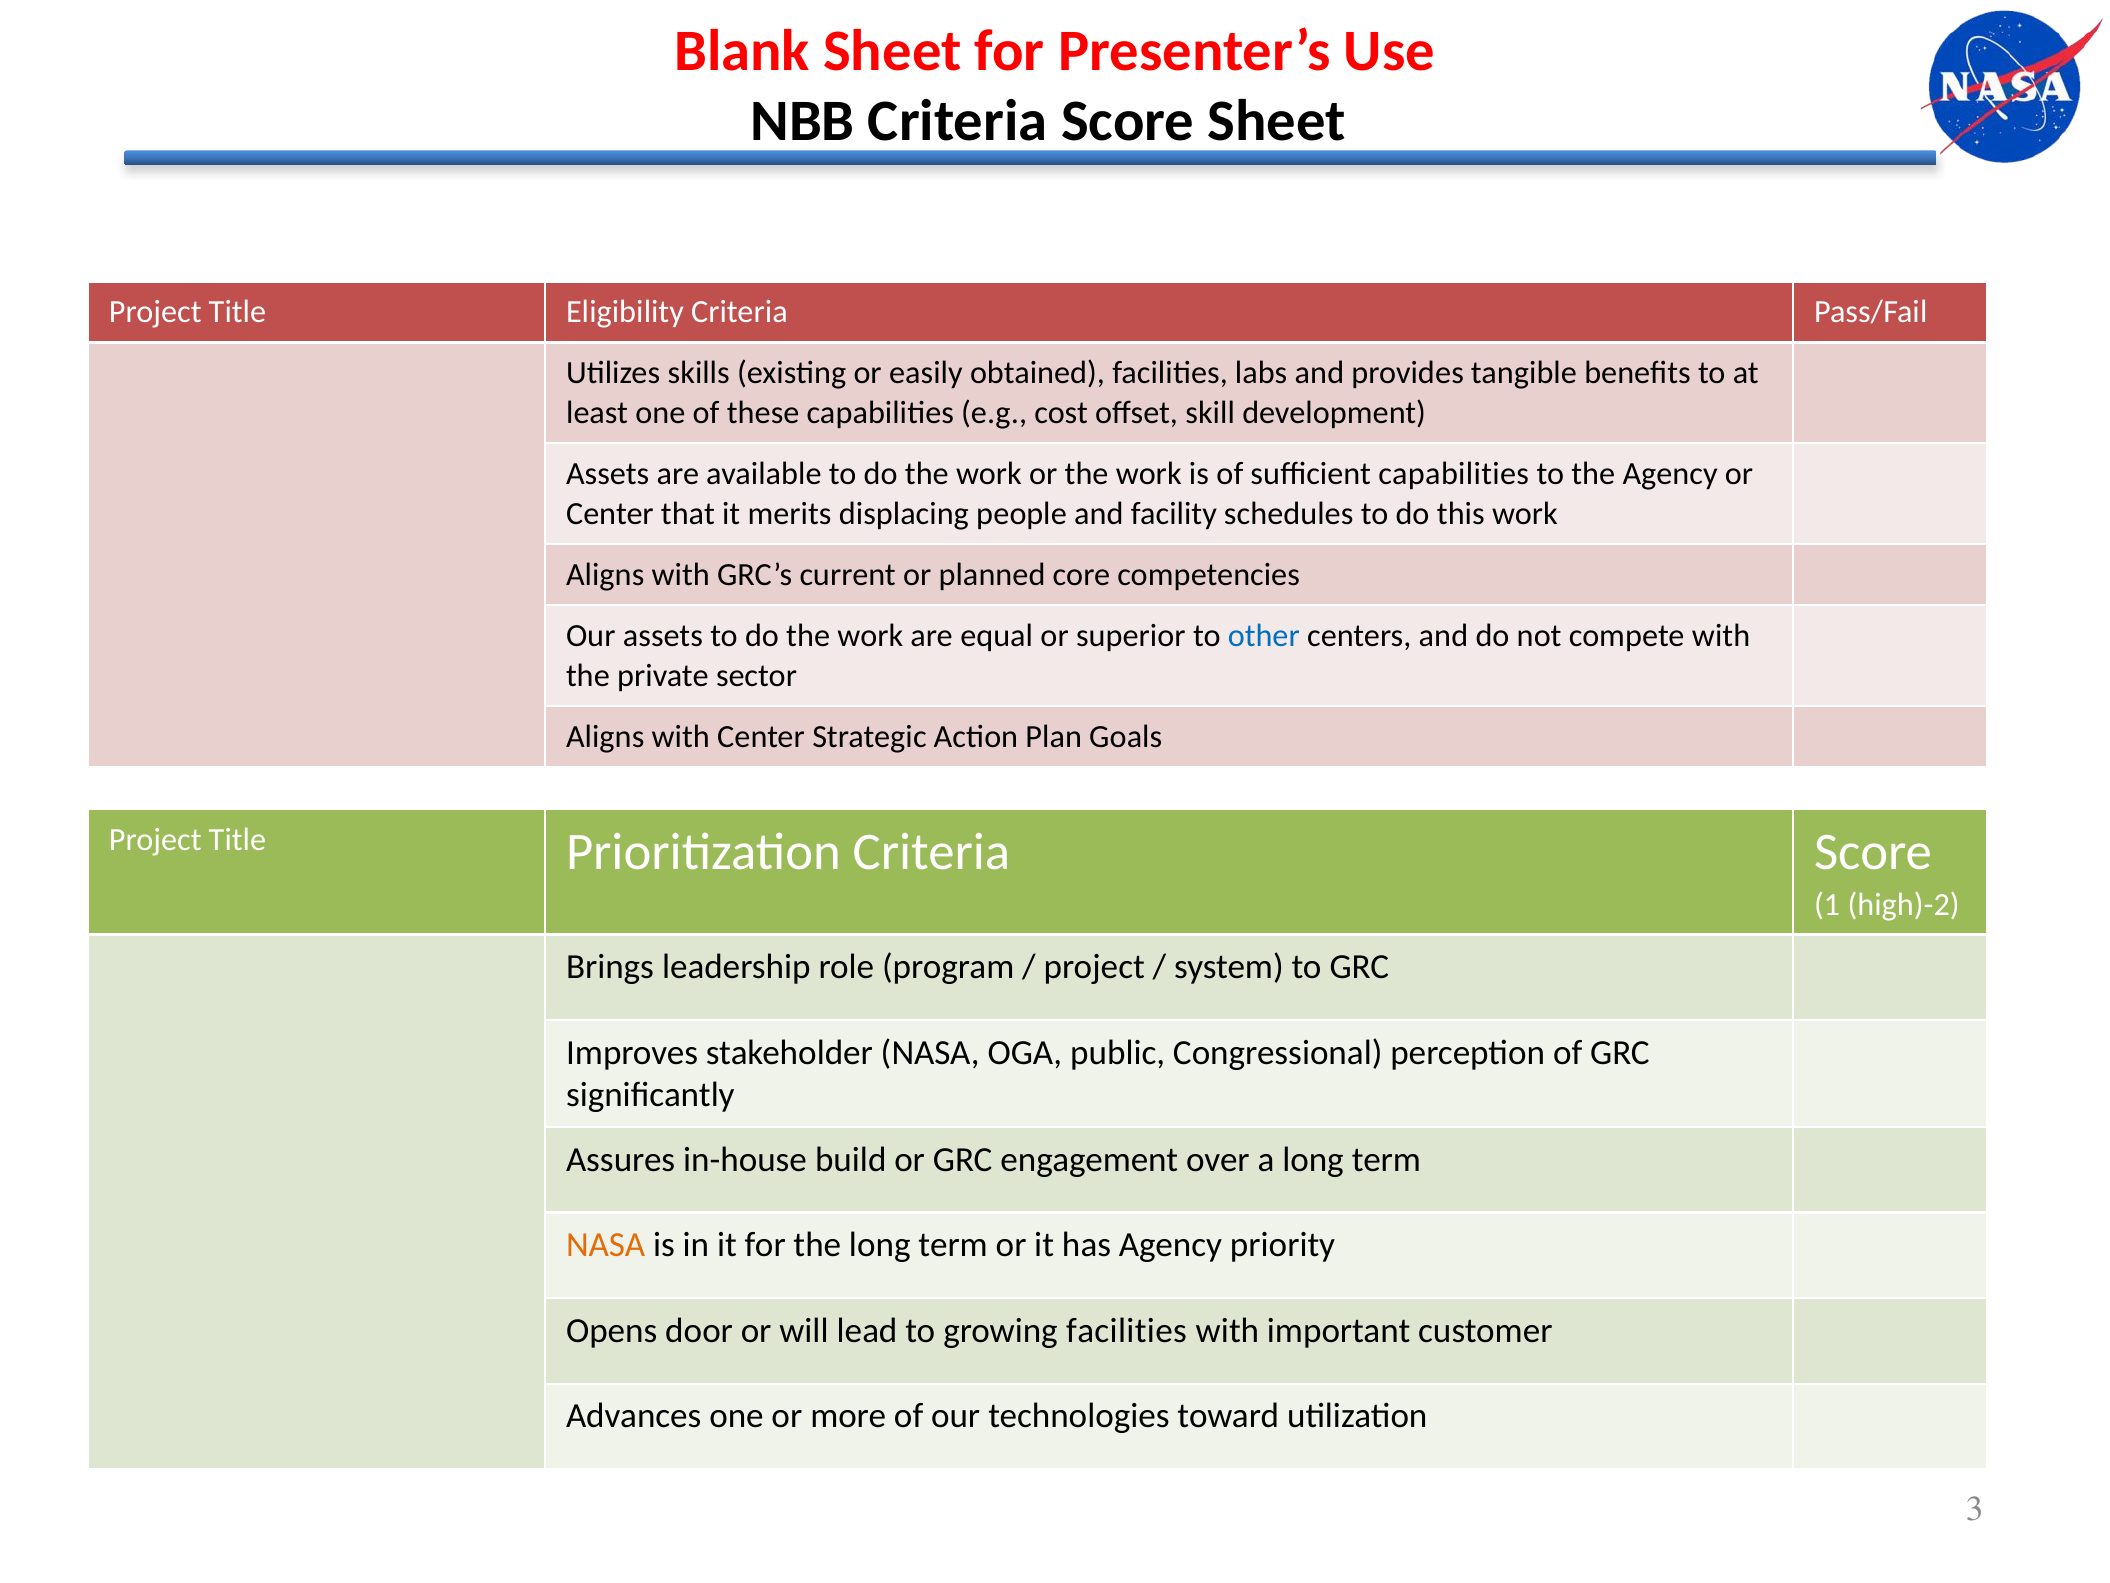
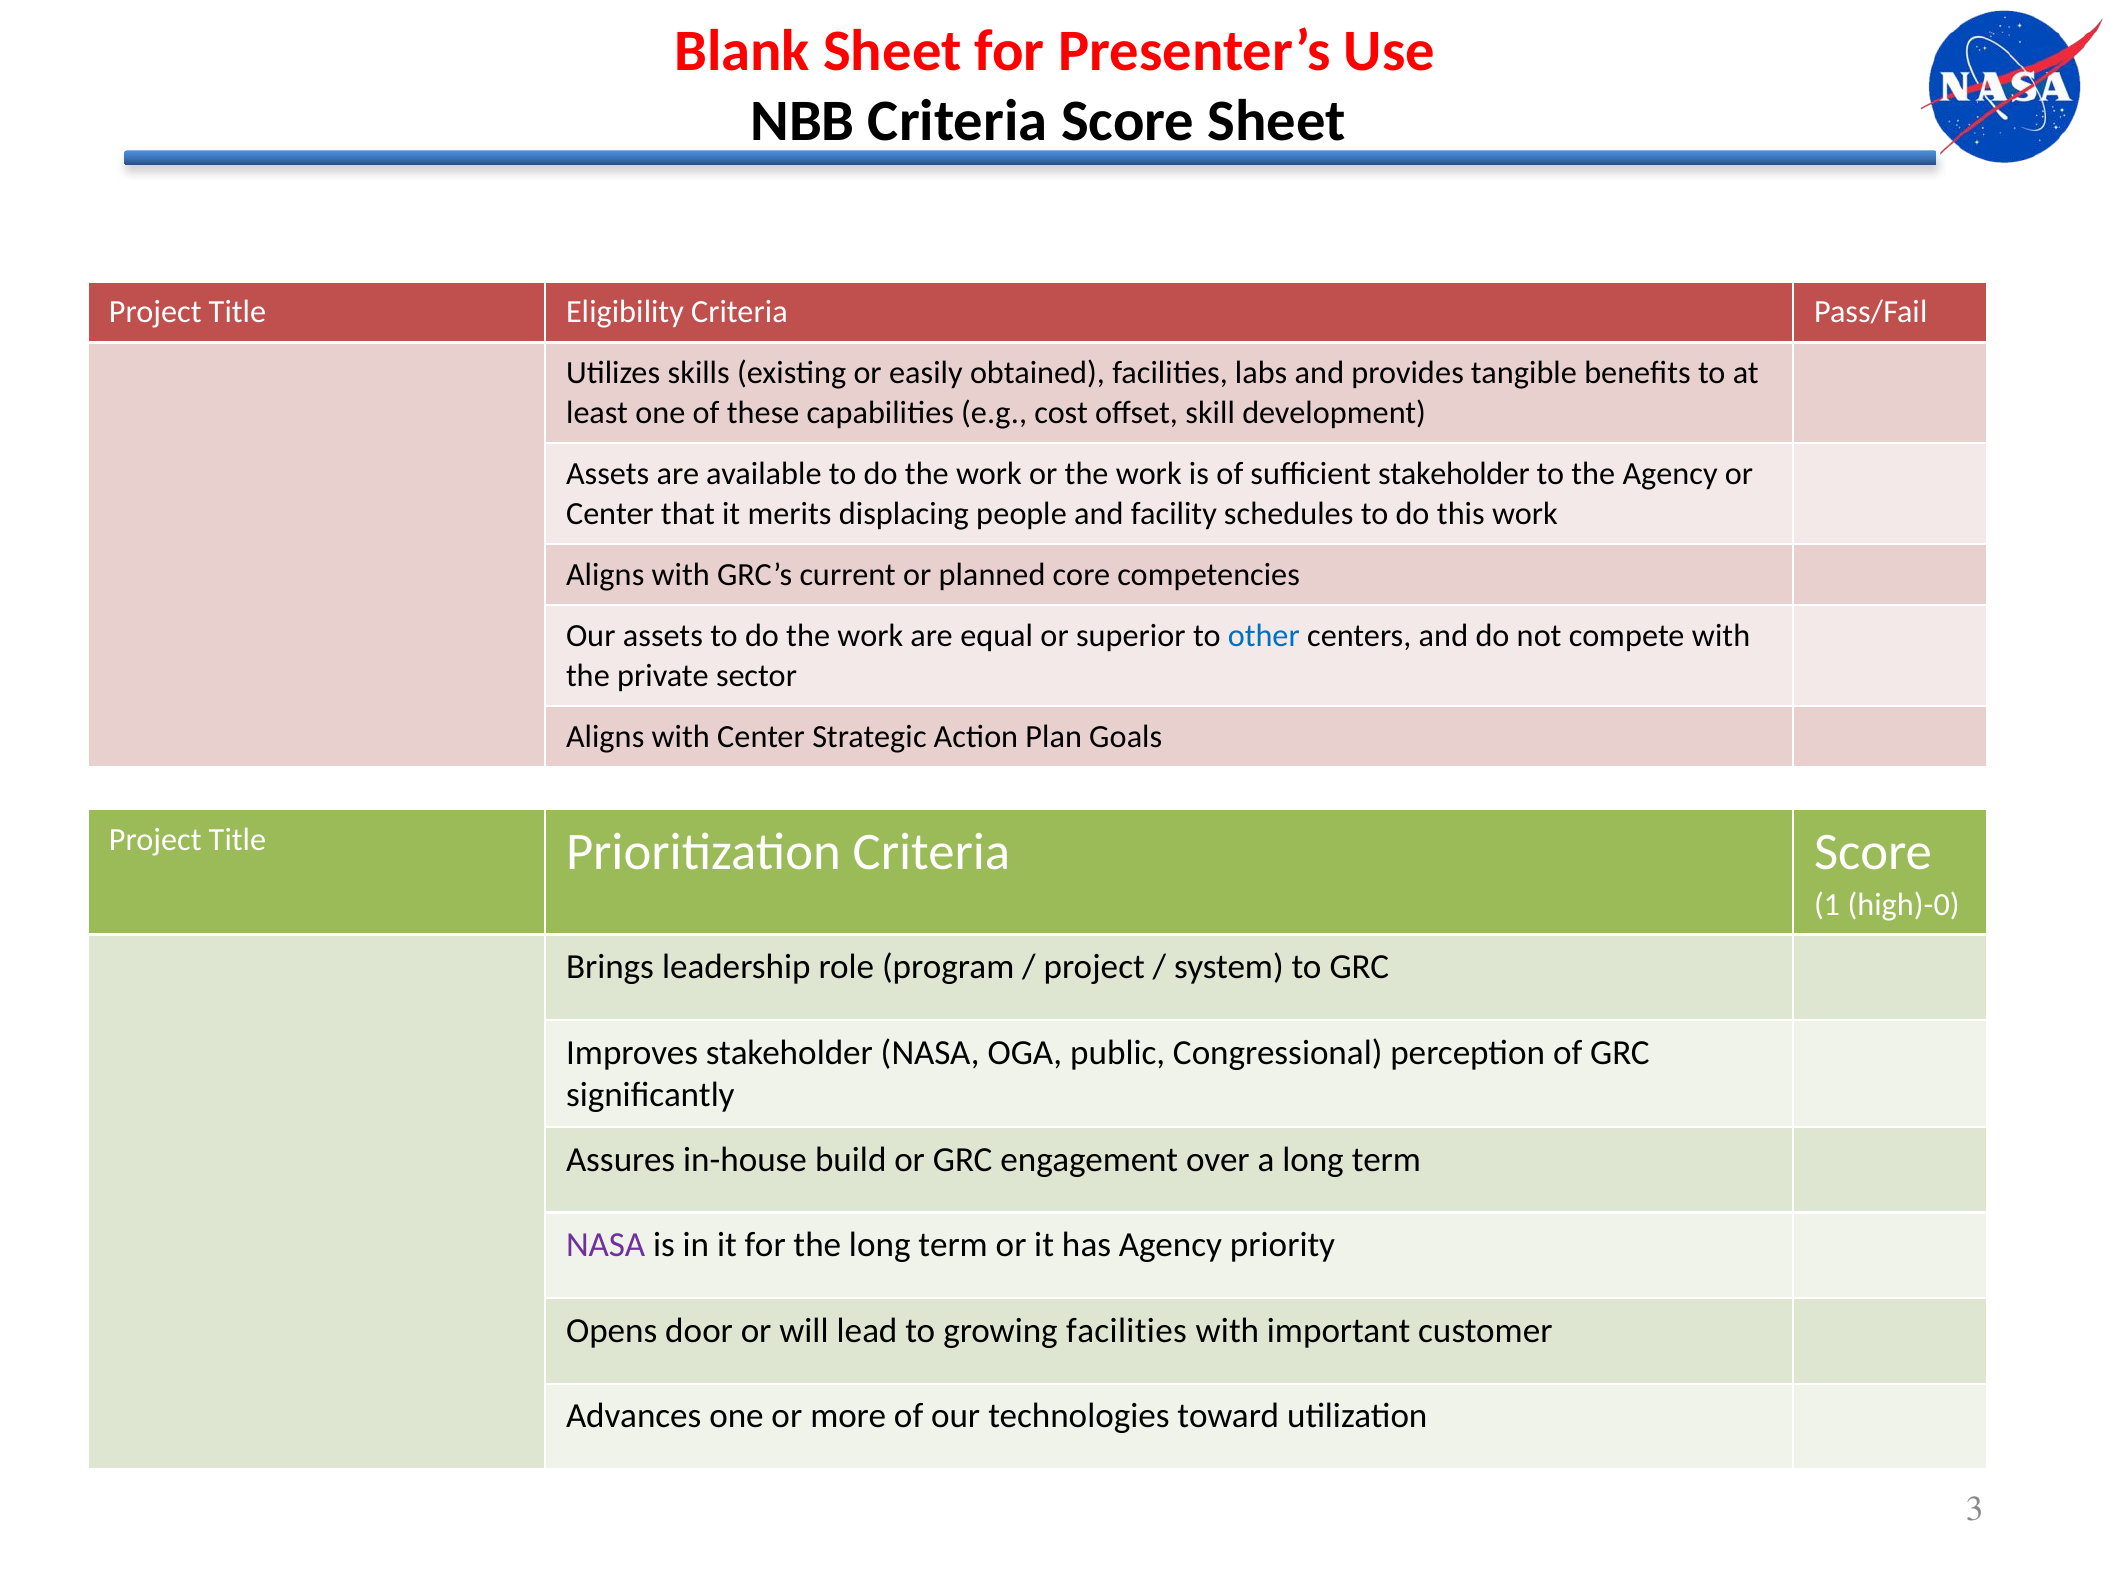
sufficient capabilities: capabilities -> stakeholder
high)-2: high)-2 -> high)-0
NASA at (606, 1245) colour: orange -> purple
